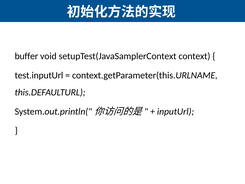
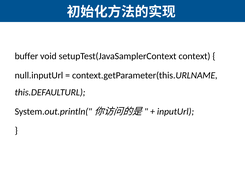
test.inputUrl: test.inputUrl -> null.inputUrl
